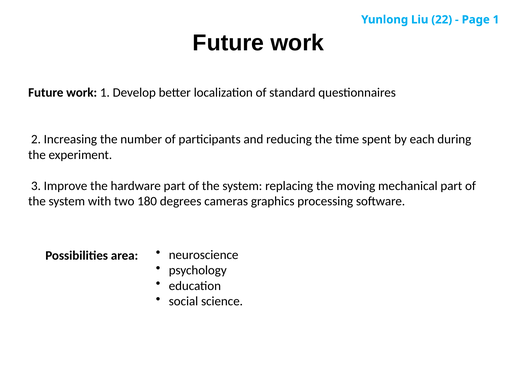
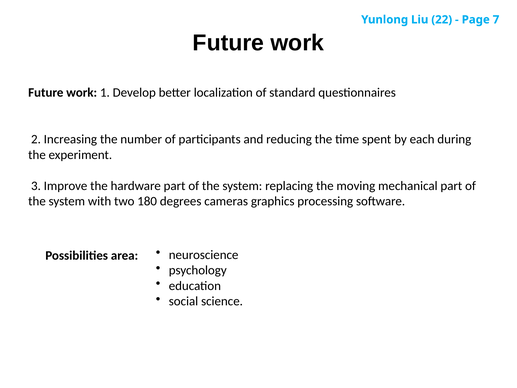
Page 1: 1 -> 7
